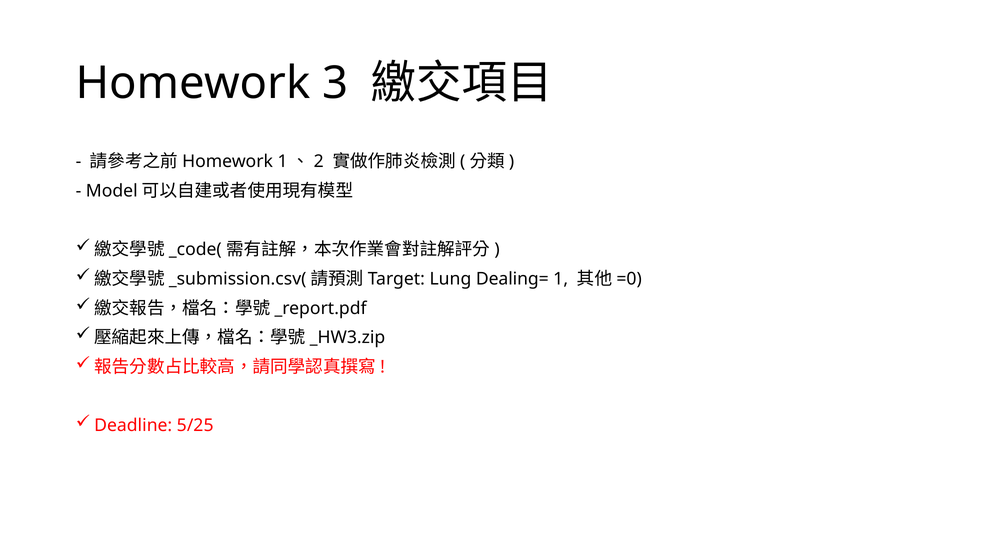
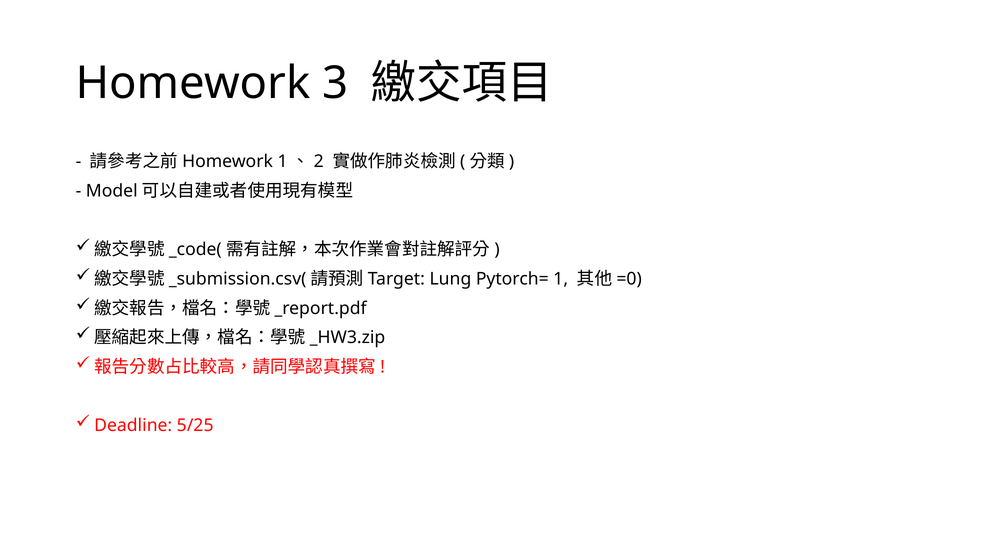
Dealing=: Dealing= -> Pytorch=
